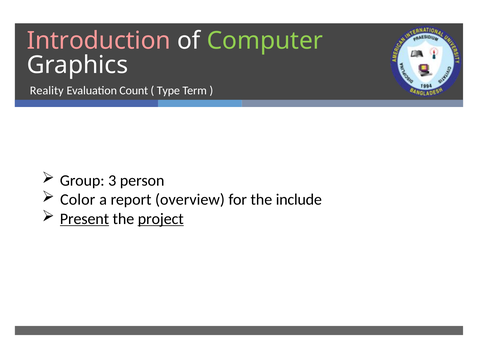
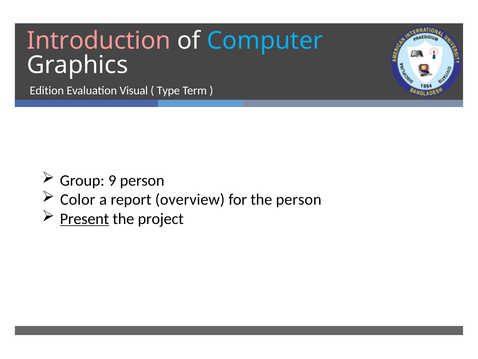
Computer colour: light green -> light blue
Reality: Reality -> Edition
Count: Count -> Visual
3: 3 -> 9
the include: include -> person
project underline: present -> none
